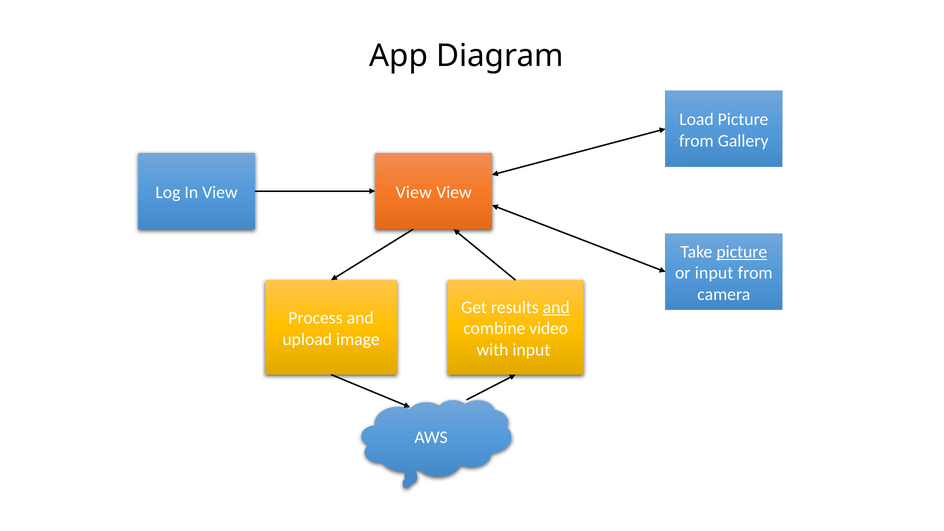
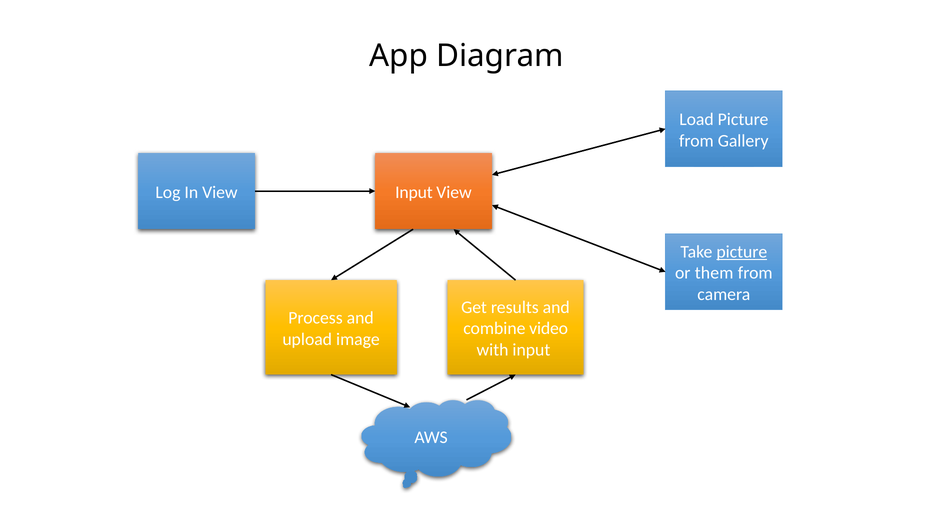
In View View: View -> Input
or input: input -> them
and at (556, 307) underline: present -> none
